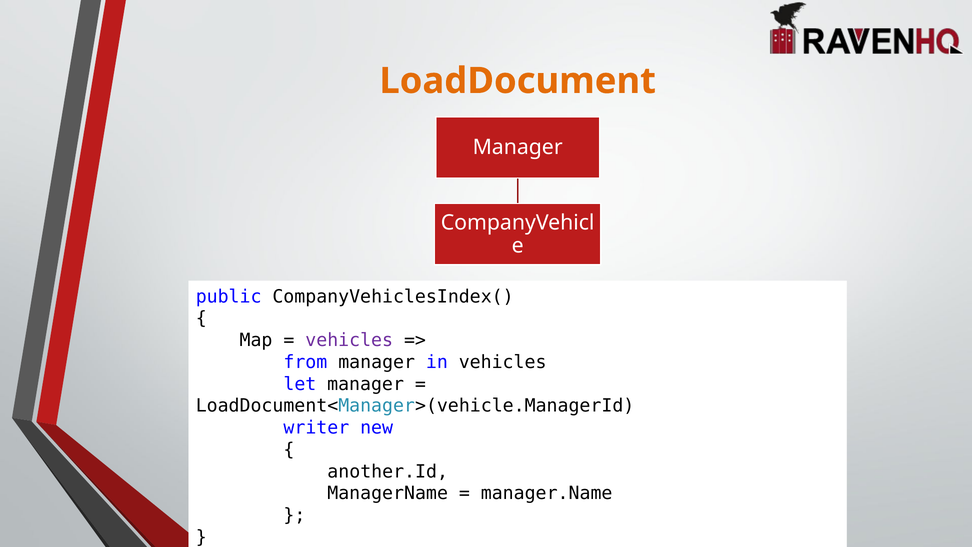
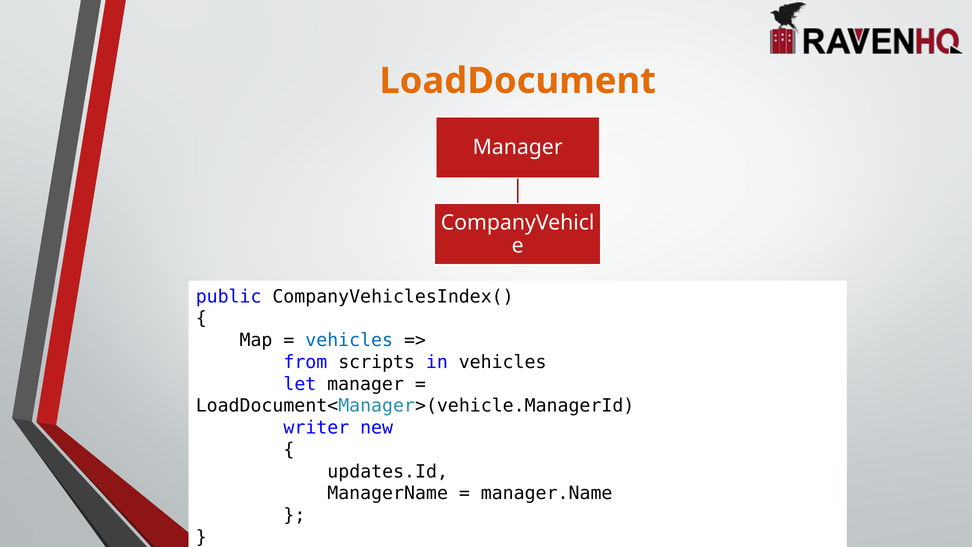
vehicles at (349, 340) colour: purple -> blue
from manager: manager -> scripts
another.Id: another.Id -> updates.Id
